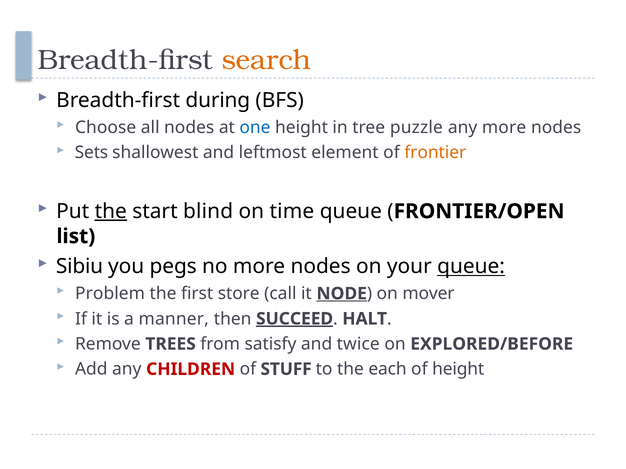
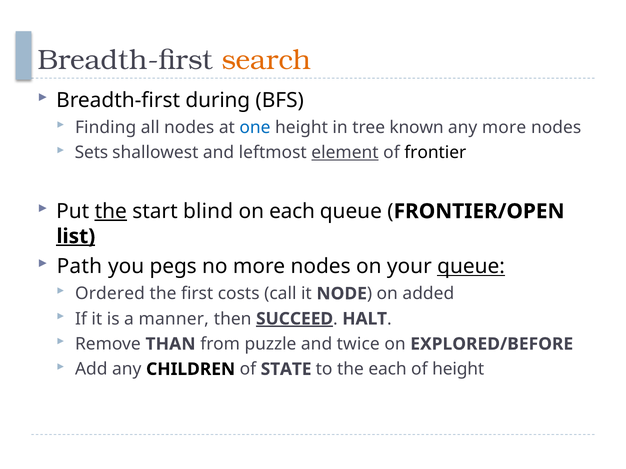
Choose: Choose -> Finding
puzzle: puzzle -> known
element underline: none -> present
frontier colour: orange -> black
on time: time -> each
list underline: none -> present
Sibiu: Sibiu -> Path
Problem: Problem -> Ordered
store: store -> costs
NODE underline: present -> none
mover: mover -> added
TREES: TREES -> THAN
satisfy: satisfy -> puzzle
CHILDREN colour: red -> black
STUFF: STUFF -> STATE
